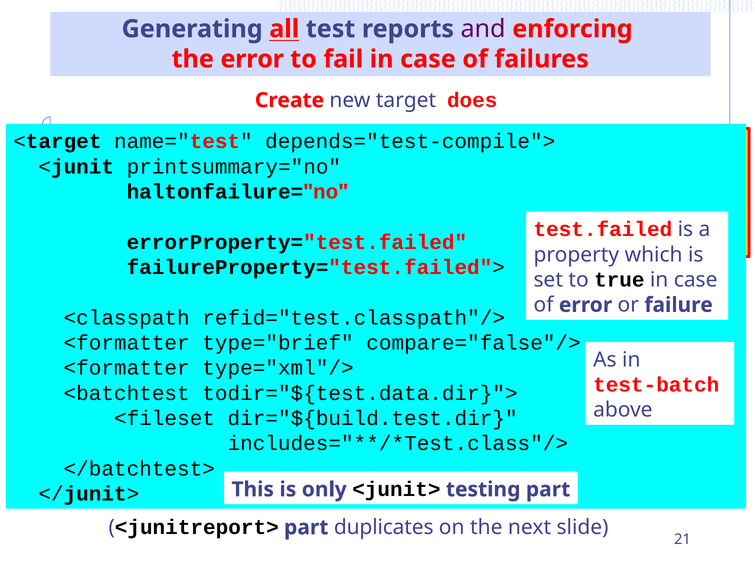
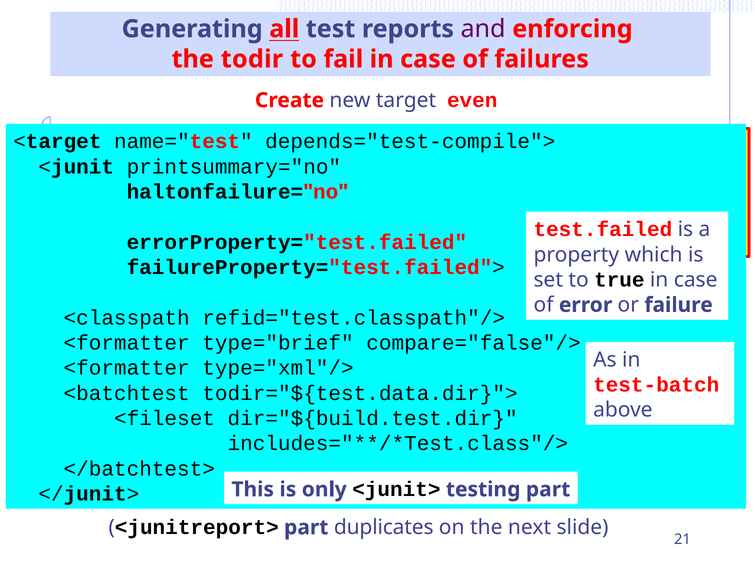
the error: error -> todir
does: does -> even
